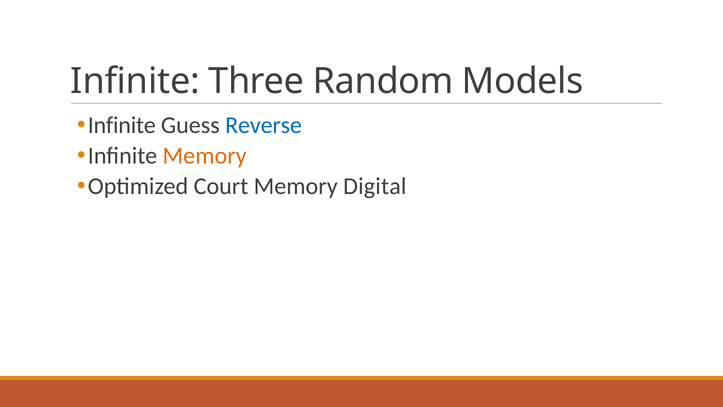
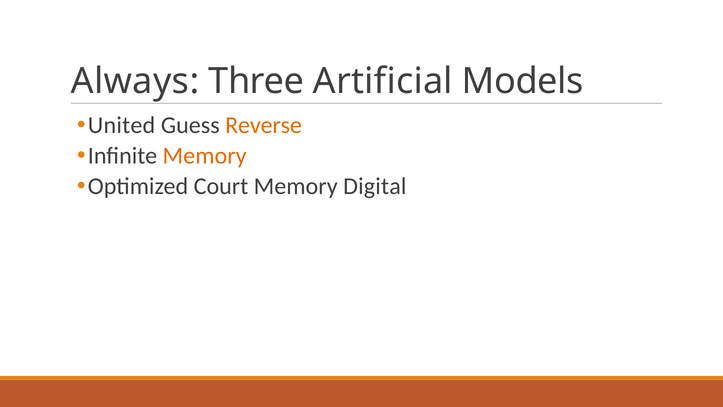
Infinite at (135, 81): Infinite -> Always
Random: Random -> Artificial
Infinite at (122, 125): Infinite -> United
Reverse colour: blue -> orange
